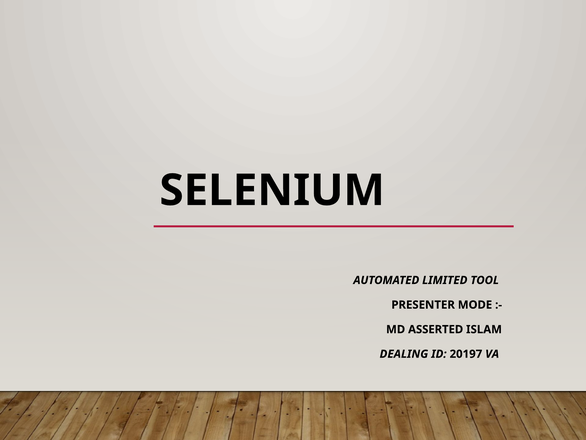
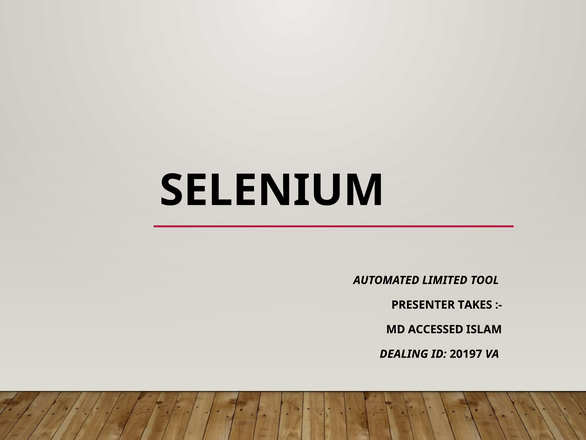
MODE: MODE -> TAKES
ASSERTED: ASSERTED -> ACCESSED
